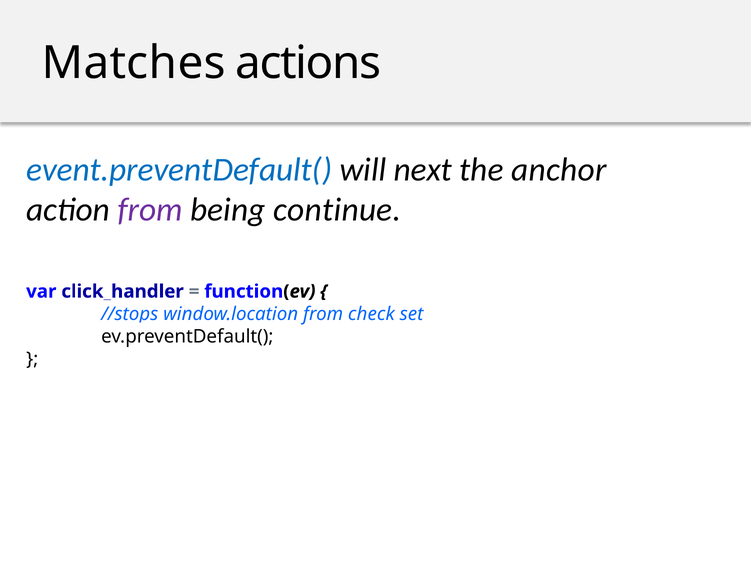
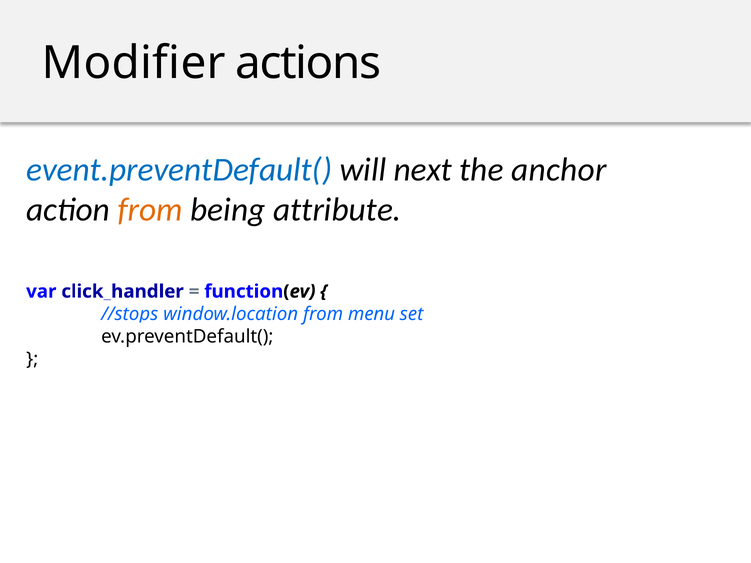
Matches: Matches -> Modifier
from at (150, 210) colour: purple -> orange
continue: continue -> attribute
check: check -> menu
